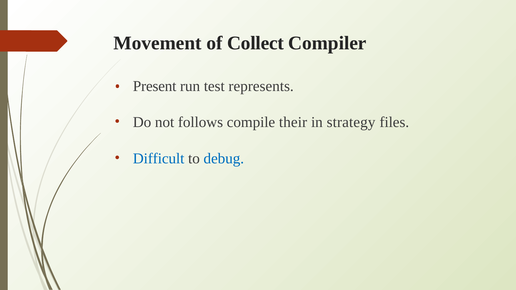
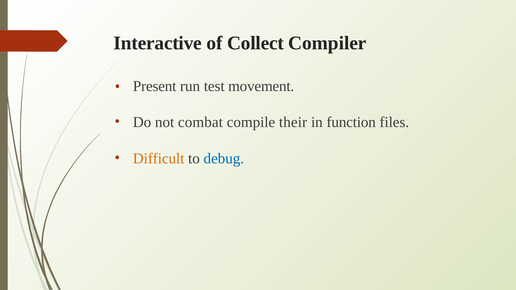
Movement: Movement -> Interactive
represents: represents -> movement
follows: follows -> combat
strategy: strategy -> function
Difficult colour: blue -> orange
